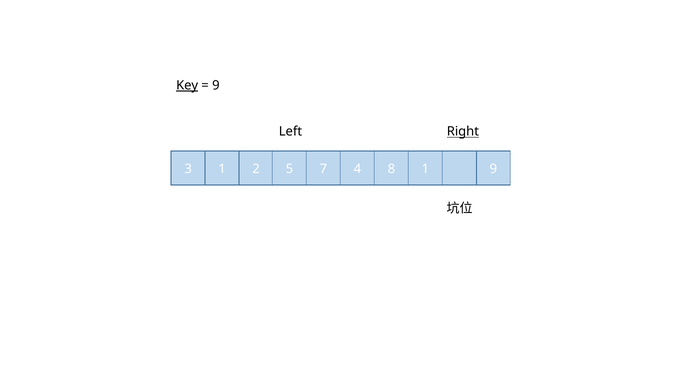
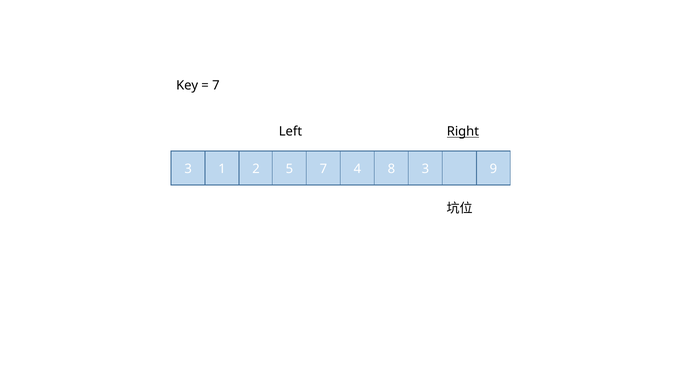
Key underline: present -> none
9 at (216, 85): 9 -> 7
8 1: 1 -> 3
